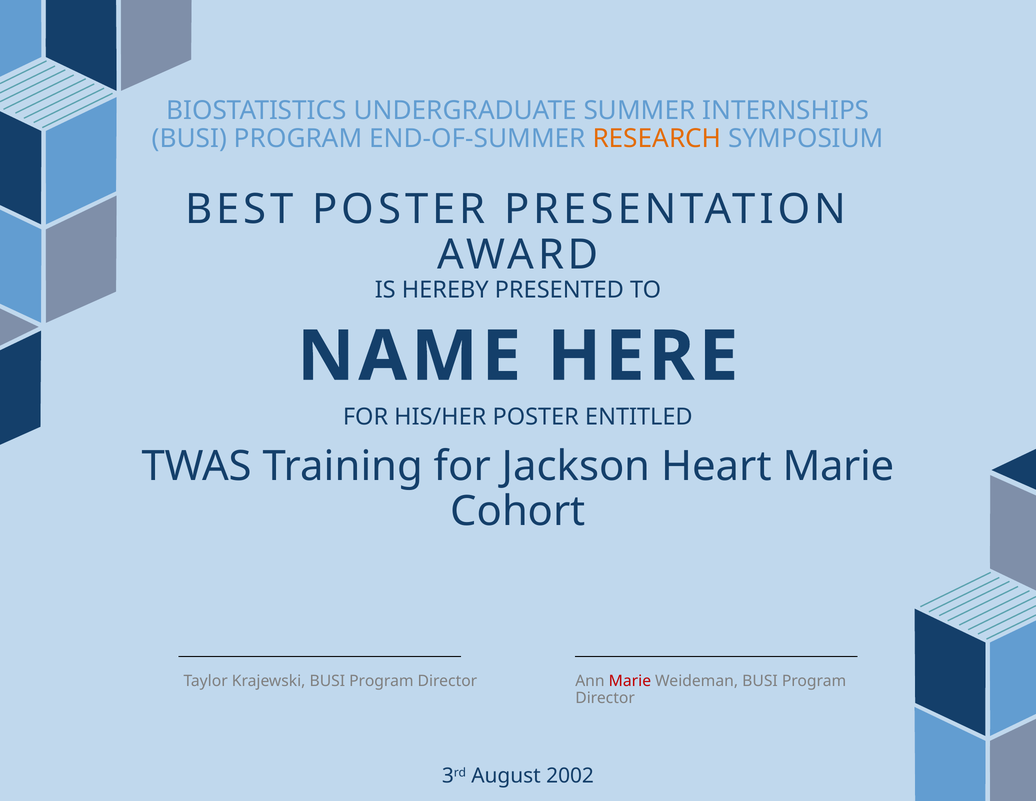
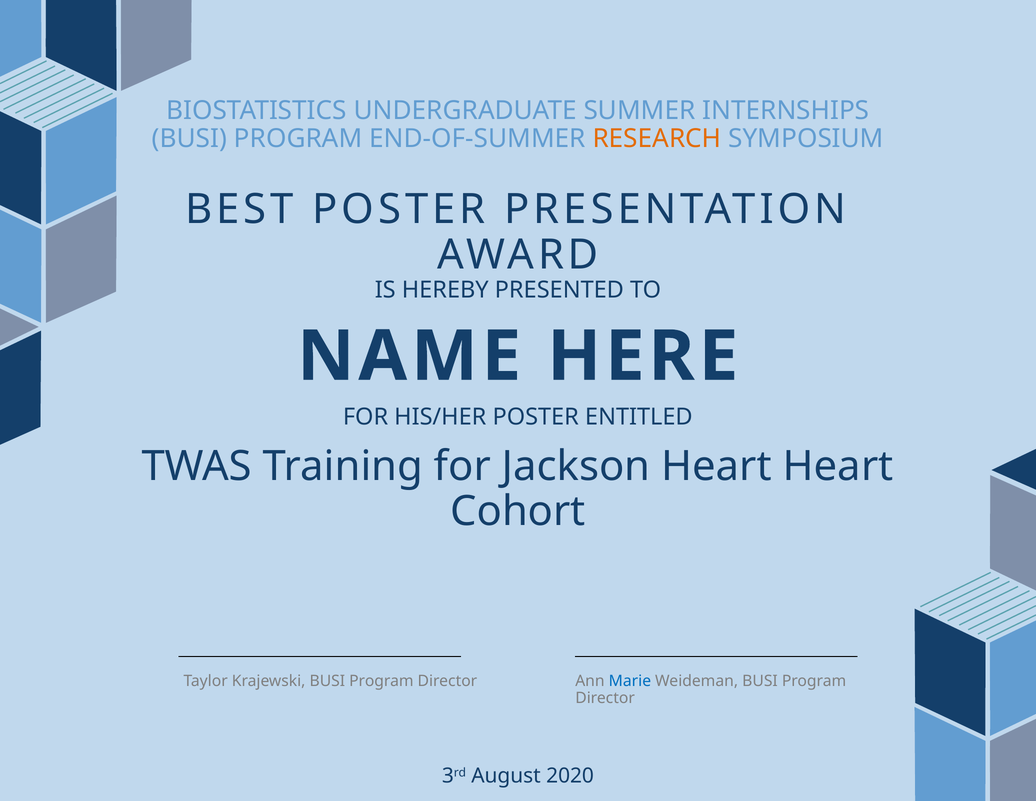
Heart Marie: Marie -> Heart
Marie at (630, 681) colour: red -> blue
2002: 2002 -> 2020
